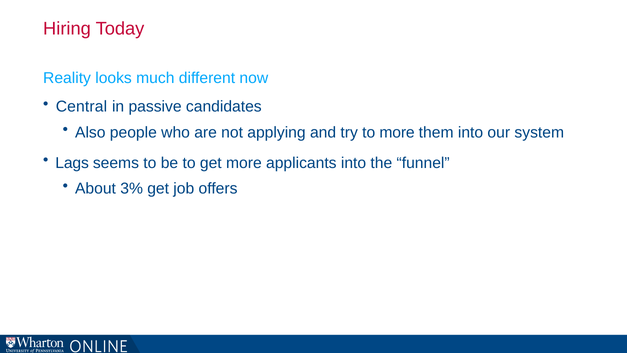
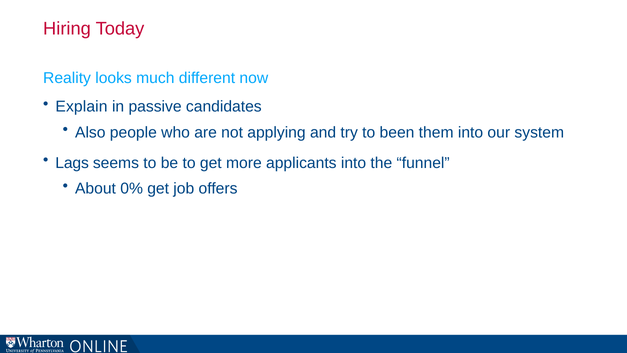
Central: Central -> Explain
to more: more -> been
3%: 3% -> 0%
